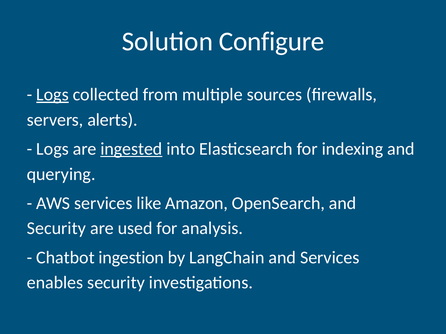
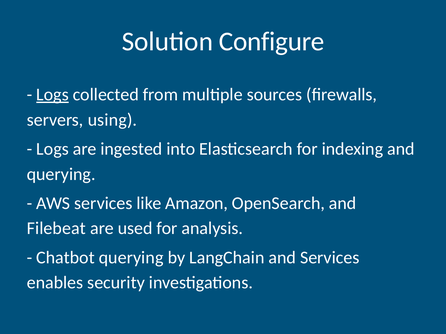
alerts: alerts -> using
ingested underline: present -> none
Security at (56, 229): Security -> Filebeat
Chatbot ingestion: ingestion -> querying
